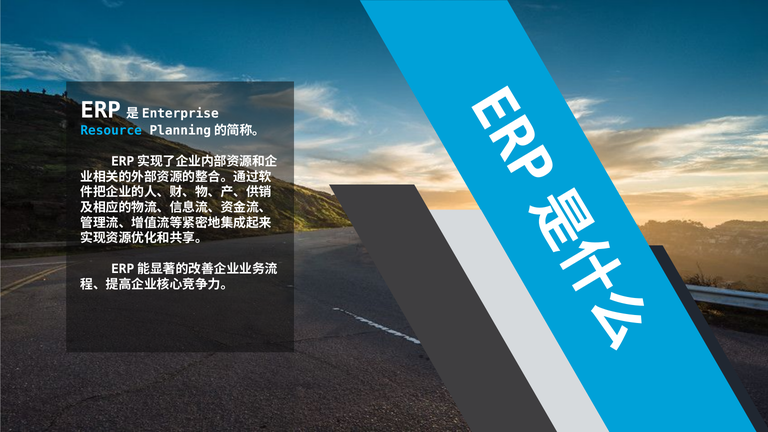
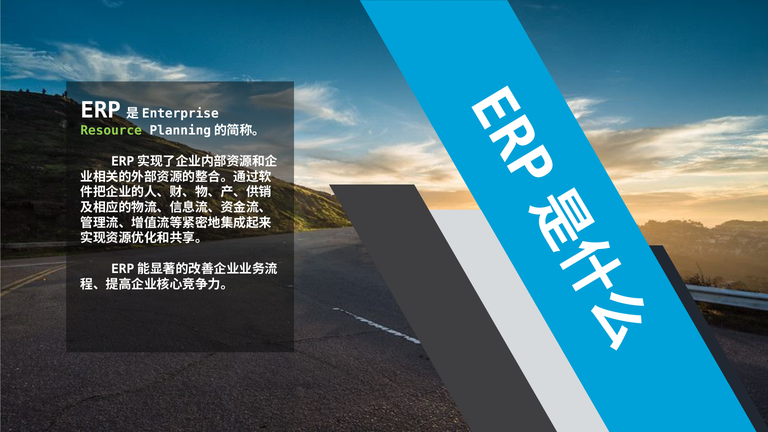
Resource colour: light blue -> light green
